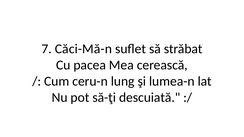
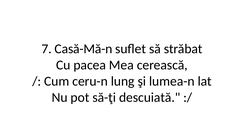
Căci-Mă-n: Căci-Mă-n -> Casă-Mă-n
